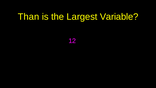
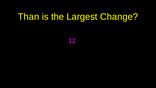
Variable: Variable -> Change
